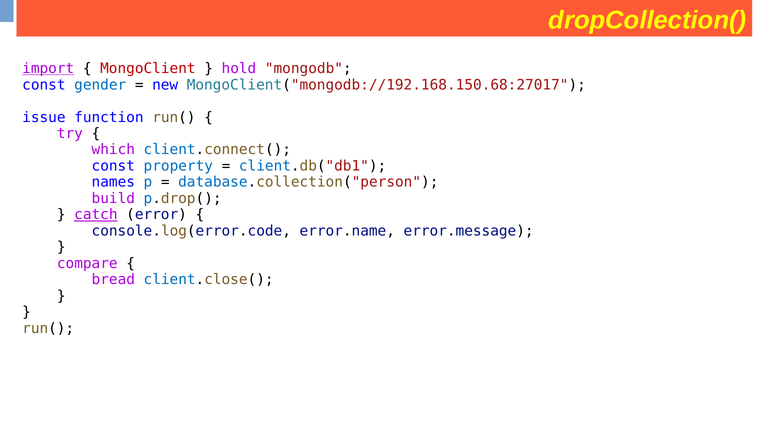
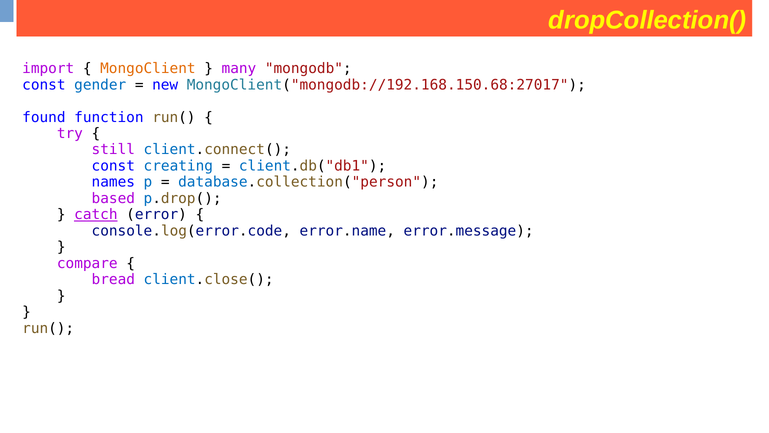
import underline: present -> none
MongoClient colour: red -> orange
hold: hold -> many
issue: issue -> found
which: which -> still
property: property -> creating
build: build -> based
